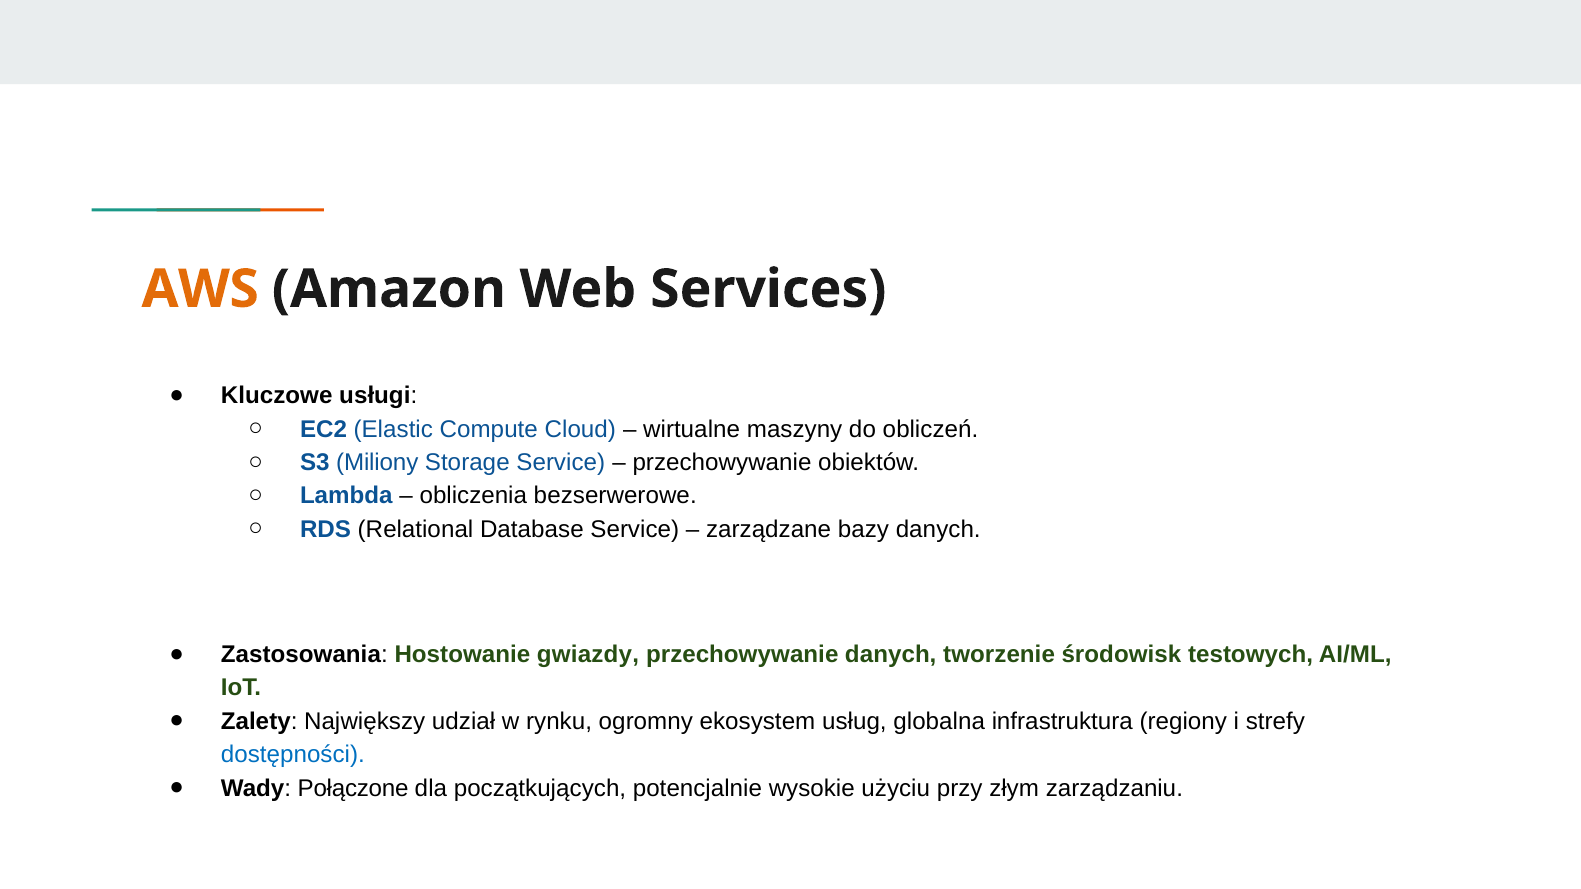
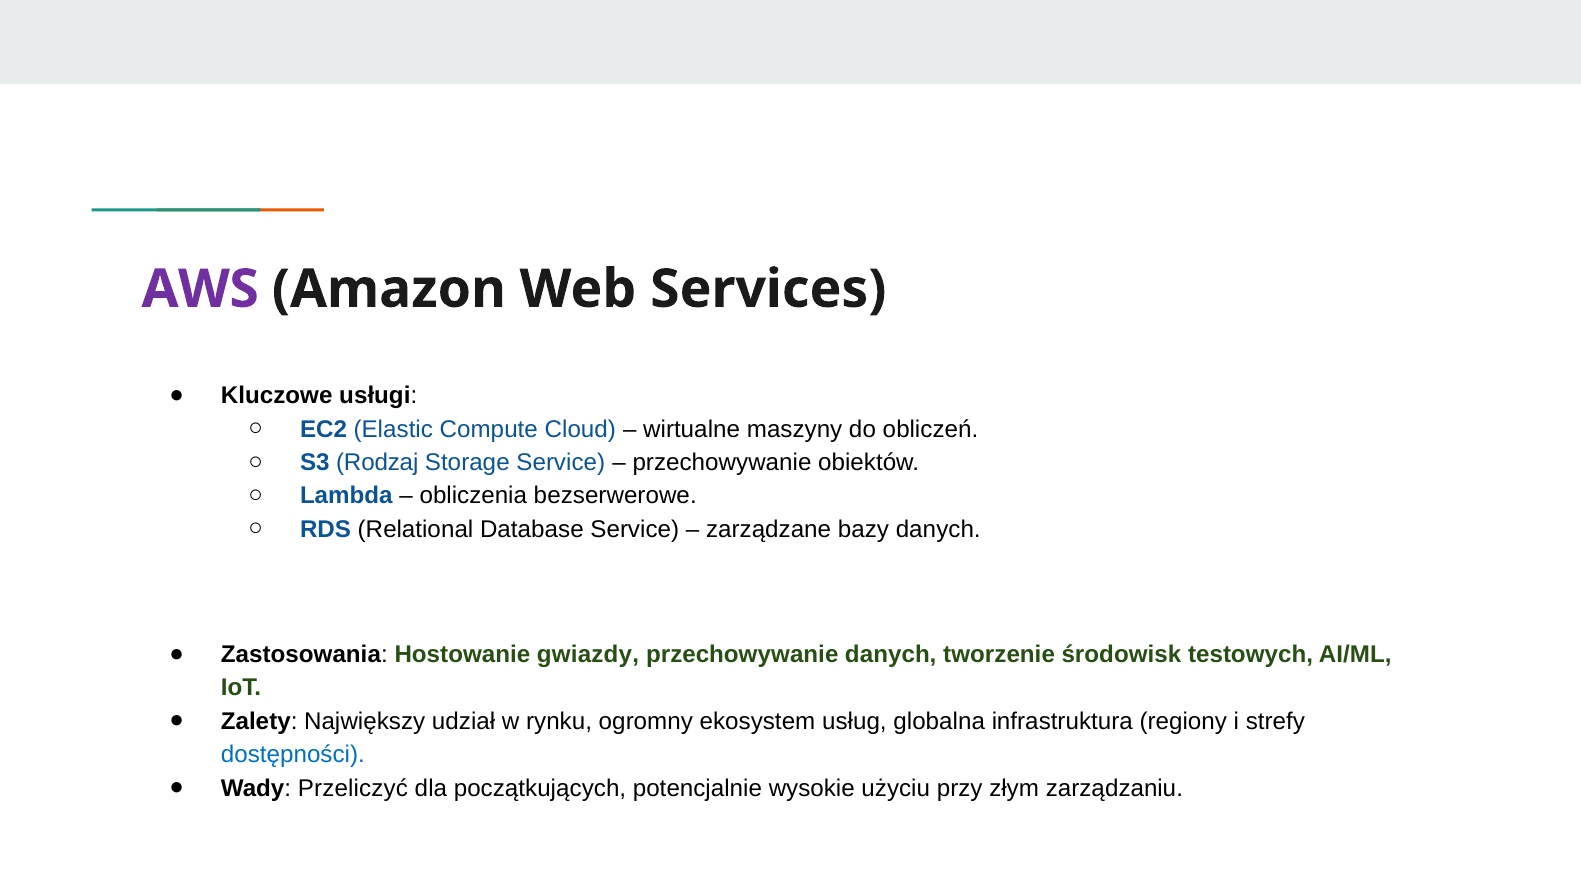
AWS colour: orange -> purple
Miliony: Miliony -> Rodzaj
Połączone: Połączone -> Przeliczyć
